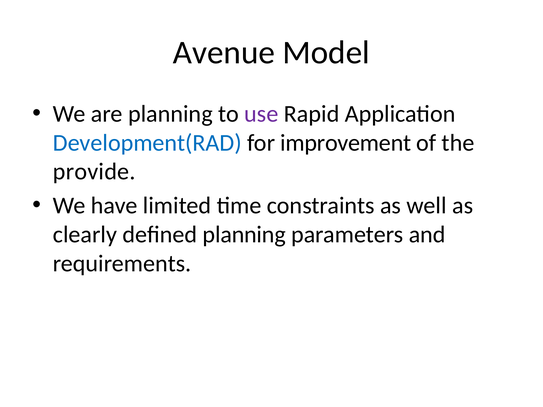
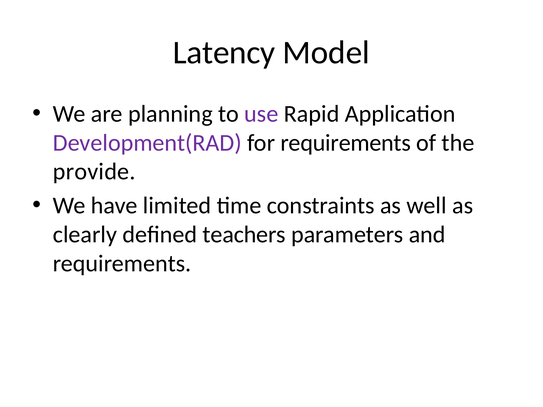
Avenue: Avenue -> Latency
Development(RAD colour: blue -> purple
for improvement: improvement -> requirements
defined planning: planning -> teachers
